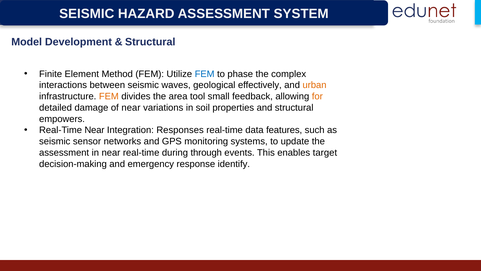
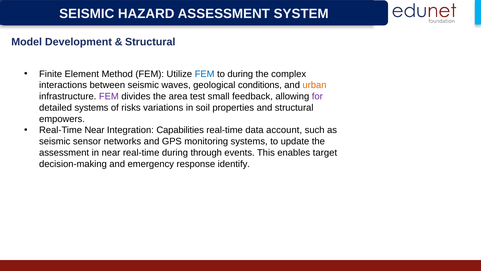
to phase: phase -> during
effectively: effectively -> conditions
FEM at (109, 96) colour: orange -> purple
tool: tool -> test
for colour: orange -> purple
detailed damage: damage -> systems
of near: near -> risks
Responses: Responses -> Capabilities
features: features -> account
